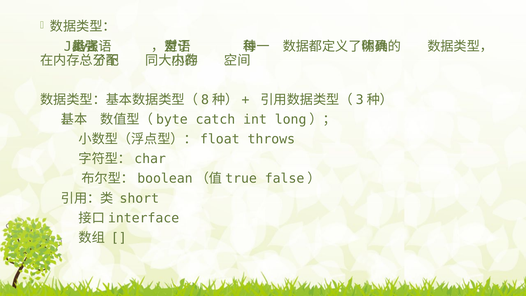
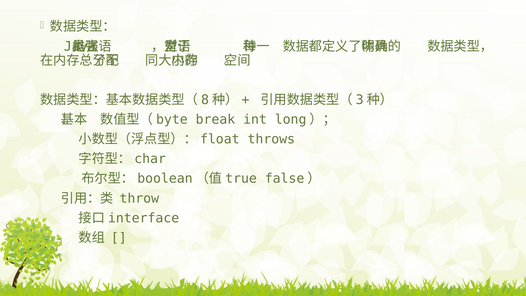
catch: catch -> break
short: short -> throw
